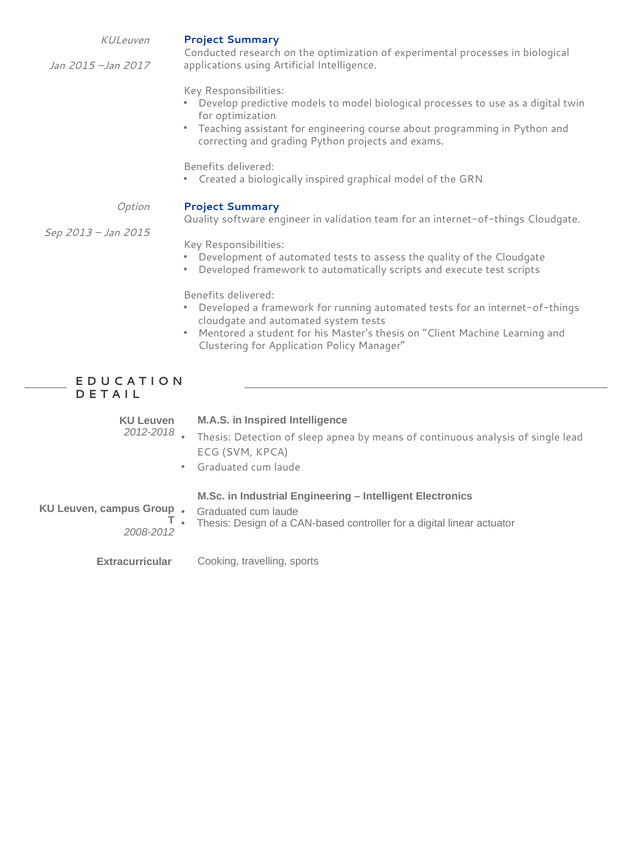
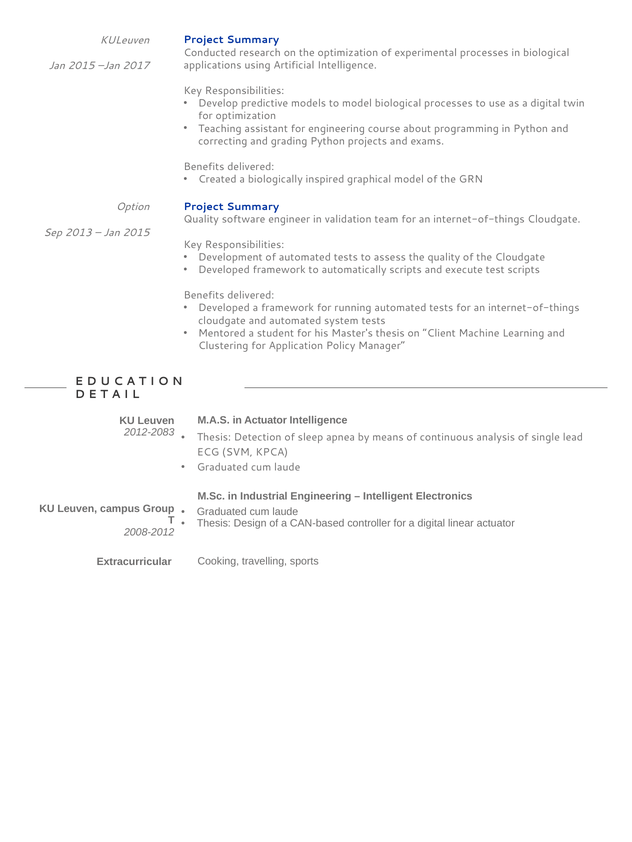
in Inspired: Inspired -> Actuator
2012-2018: 2012-2018 -> 2012-2083
